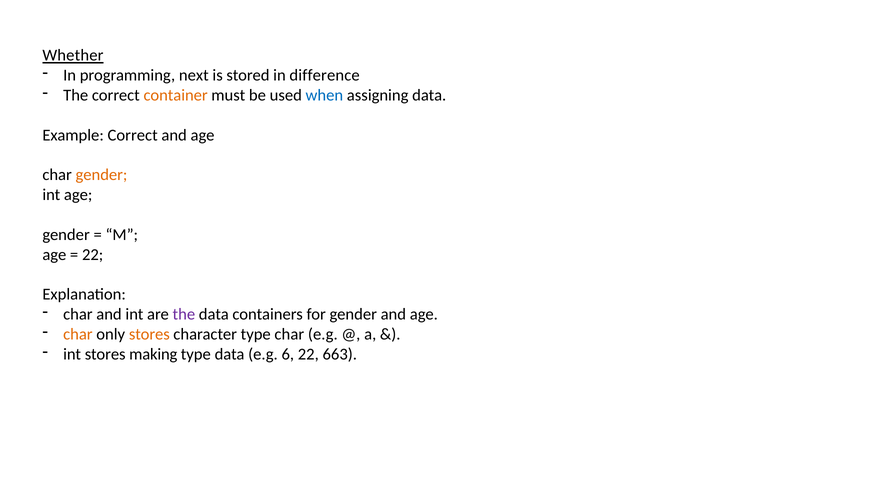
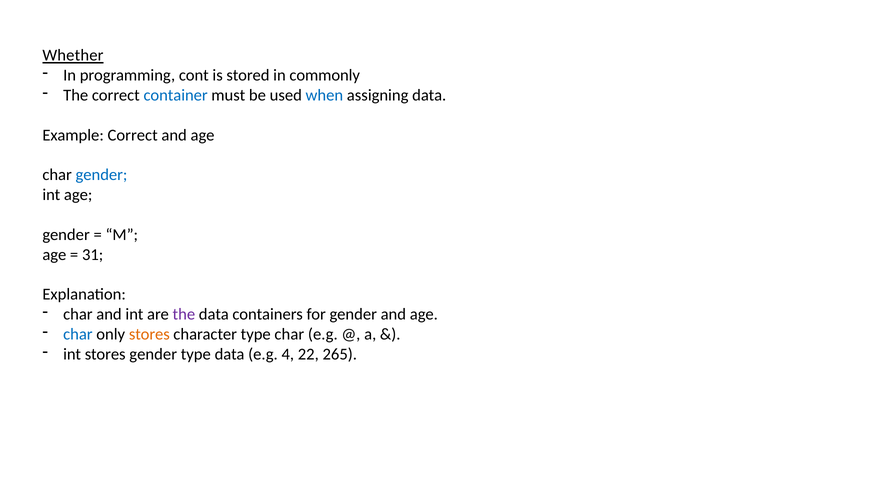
next: next -> cont
difference: difference -> commonly
container colour: orange -> blue
gender at (101, 175) colour: orange -> blue
22 at (93, 255): 22 -> 31
char at (78, 335) colour: orange -> blue
stores making: making -> gender
6: 6 -> 4
663: 663 -> 265
